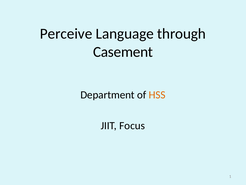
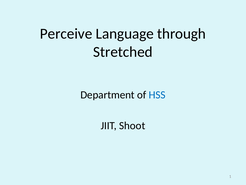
Casement: Casement -> Stretched
HSS colour: orange -> blue
Focus: Focus -> Shoot
